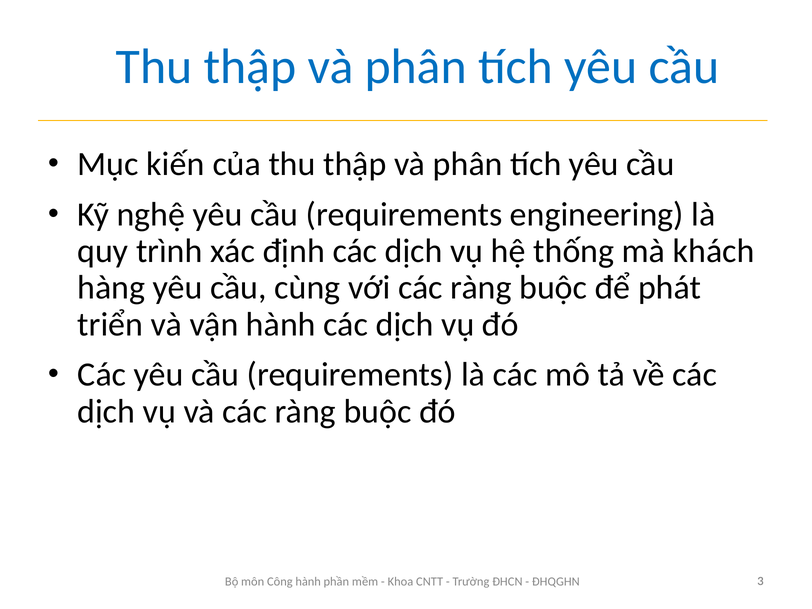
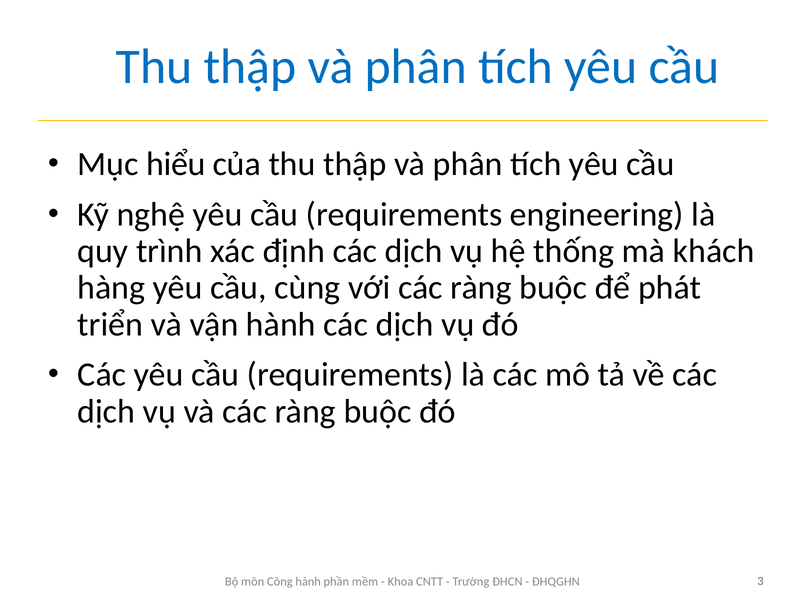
kiến: kiến -> hiểu
